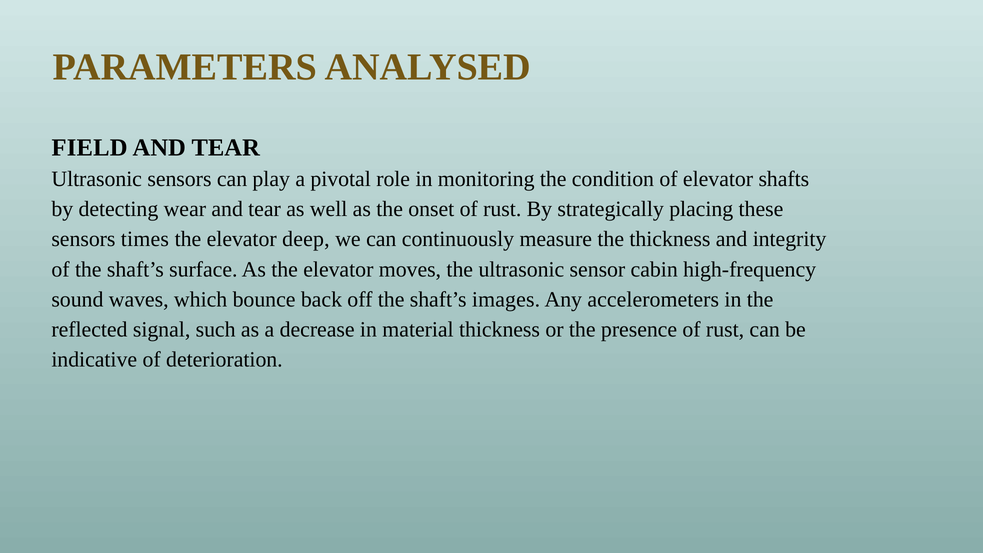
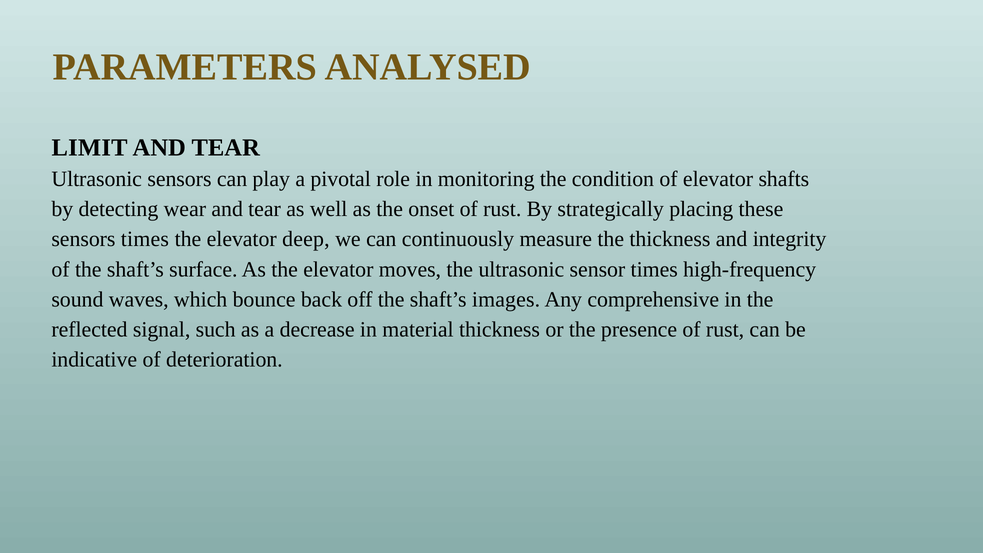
FIELD: FIELD -> LIMIT
sensor cabin: cabin -> times
accelerometers: accelerometers -> comprehensive
